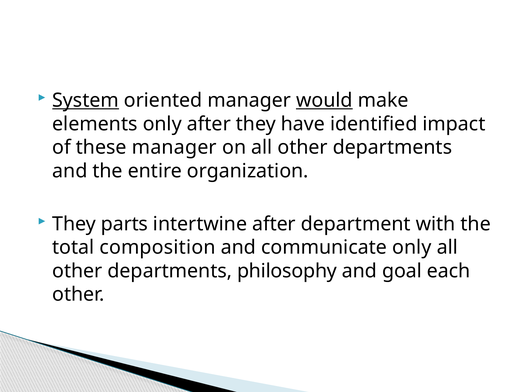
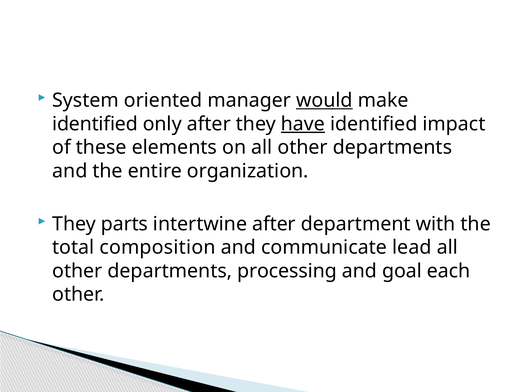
System underline: present -> none
elements at (95, 124): elements -> identified
have underline: none -> present
these manager: manager -> elements
communicate only: only -> lead
philosophy: philosophy -> processing
